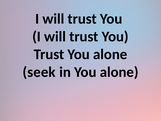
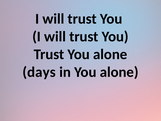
seek: seek -> days
